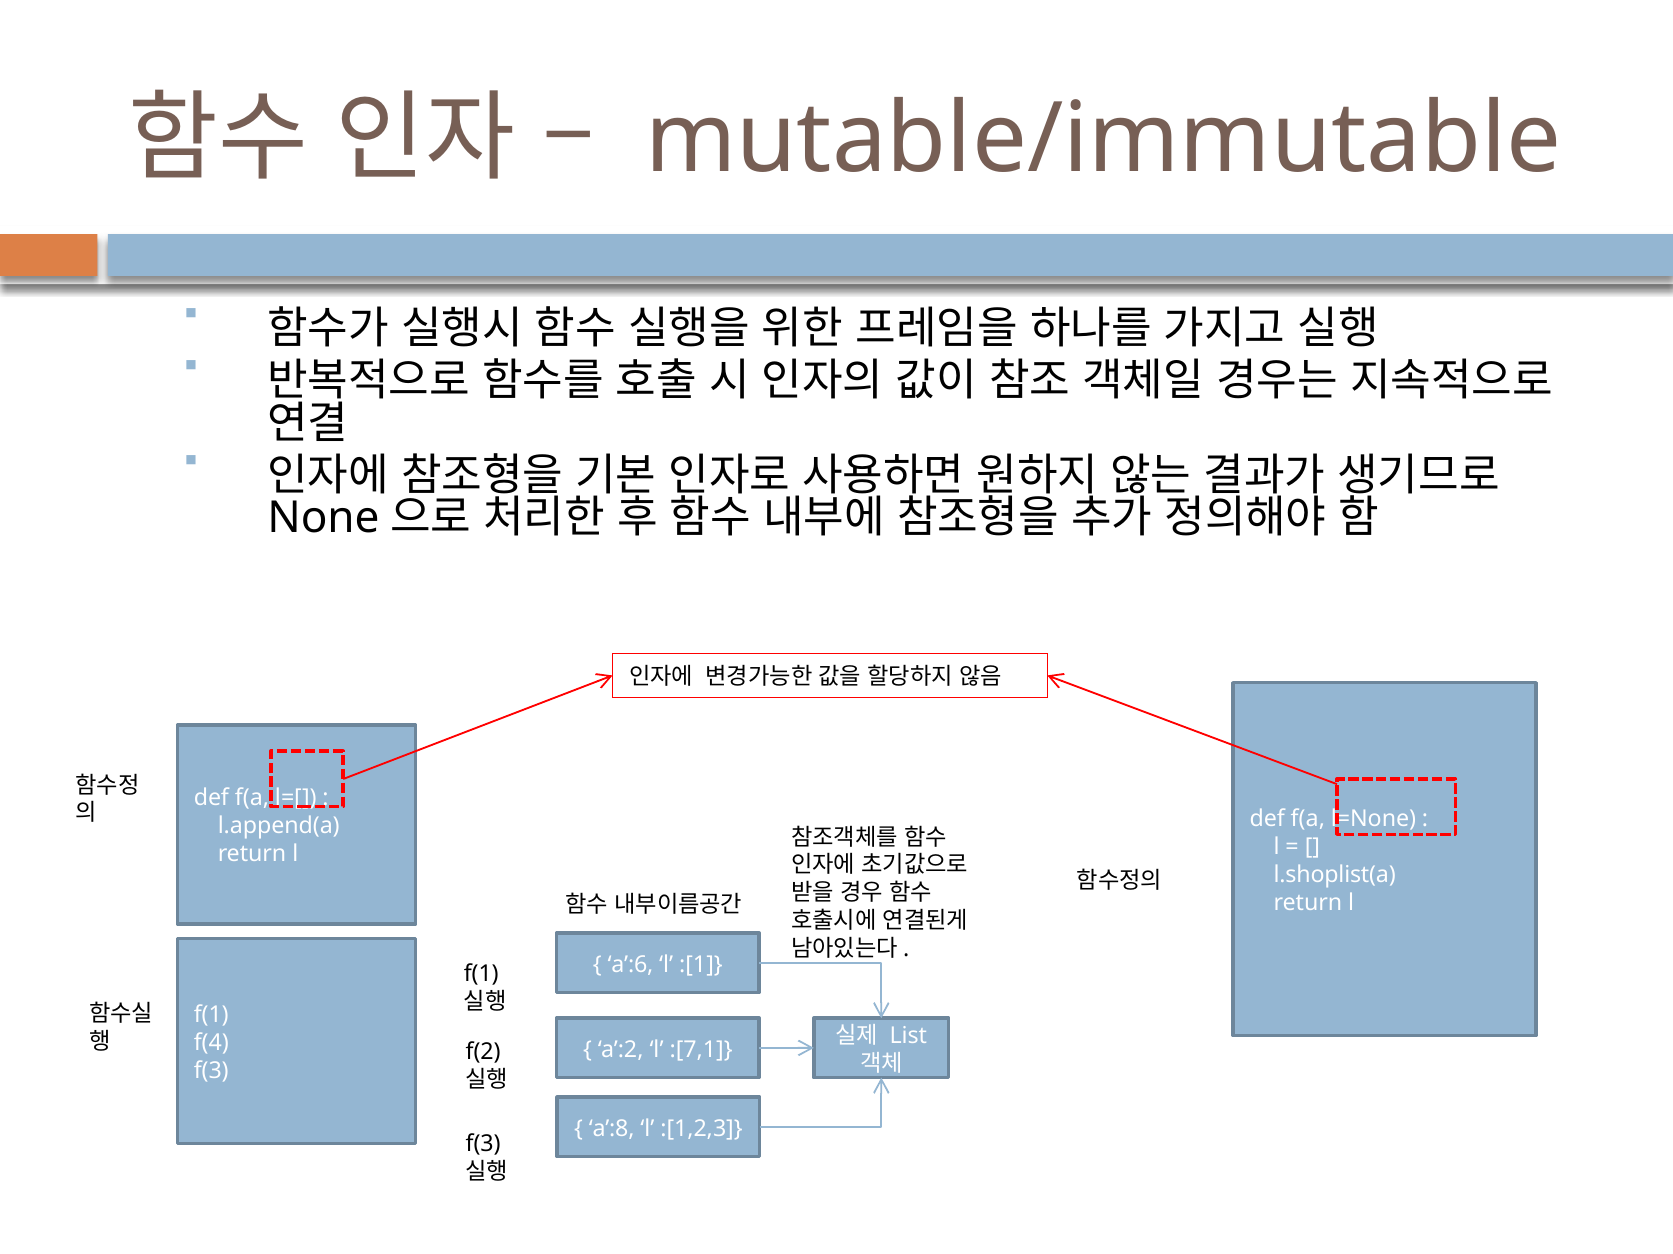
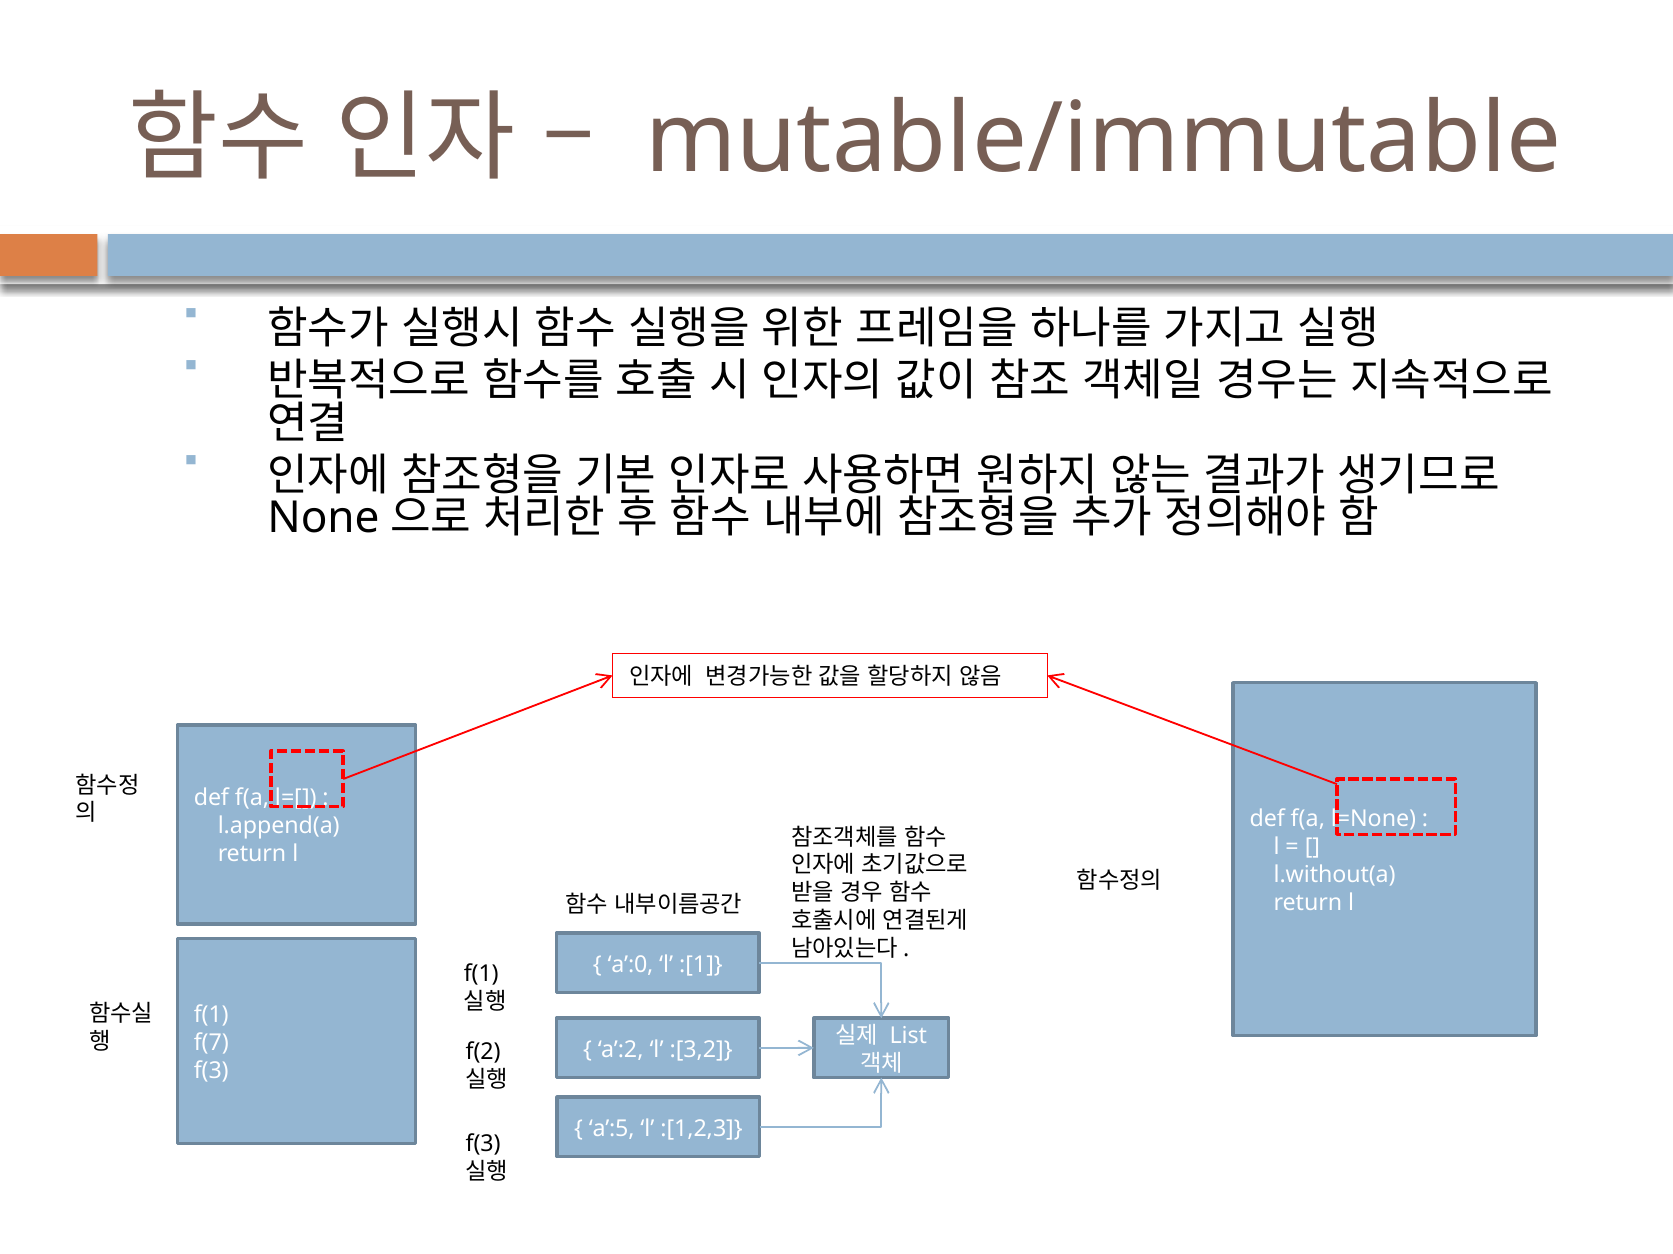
l.shoplist(a: l.shoplist(a -> l.without(a
a’:6: a’:6 -> a’:0
f(4: f(4 -> f(7
:[7,1: :[7,1 -> :[3,2
a’:8: a’:8 -> a’:5
